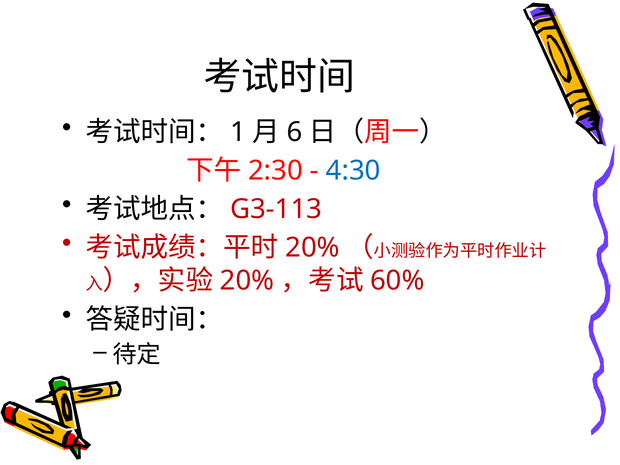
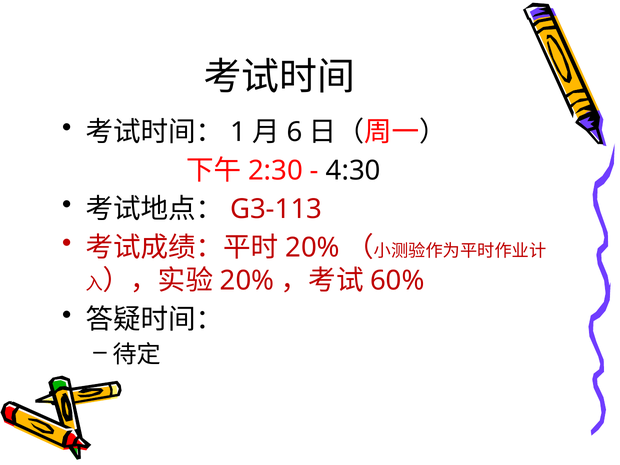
4:30 colour: blue -> black
